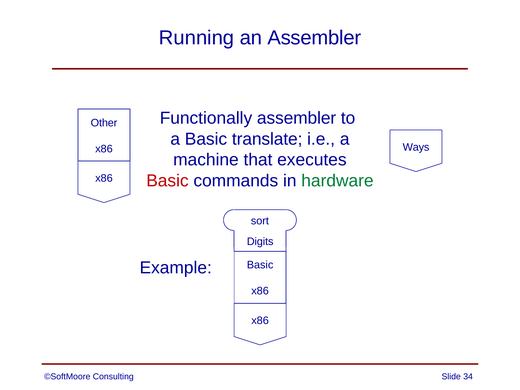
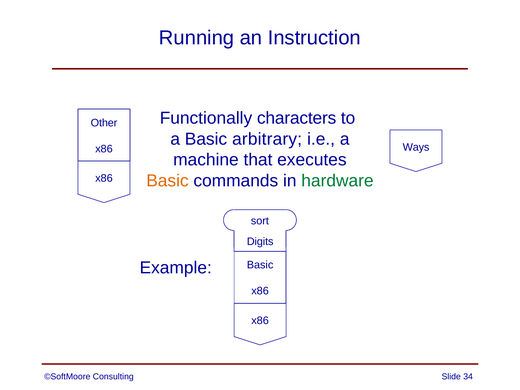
an Assembler: Assembler -> Instruction
Functionally assembler: assembler -> characters
translate: translate -> arbitrary
Basic at (167, 181) colour: red -> orange
